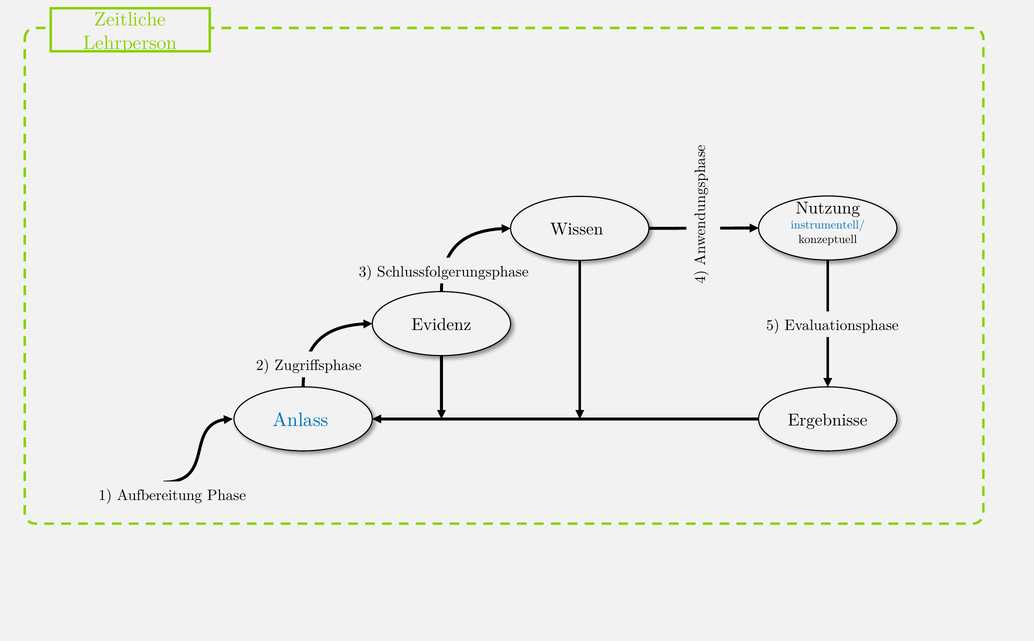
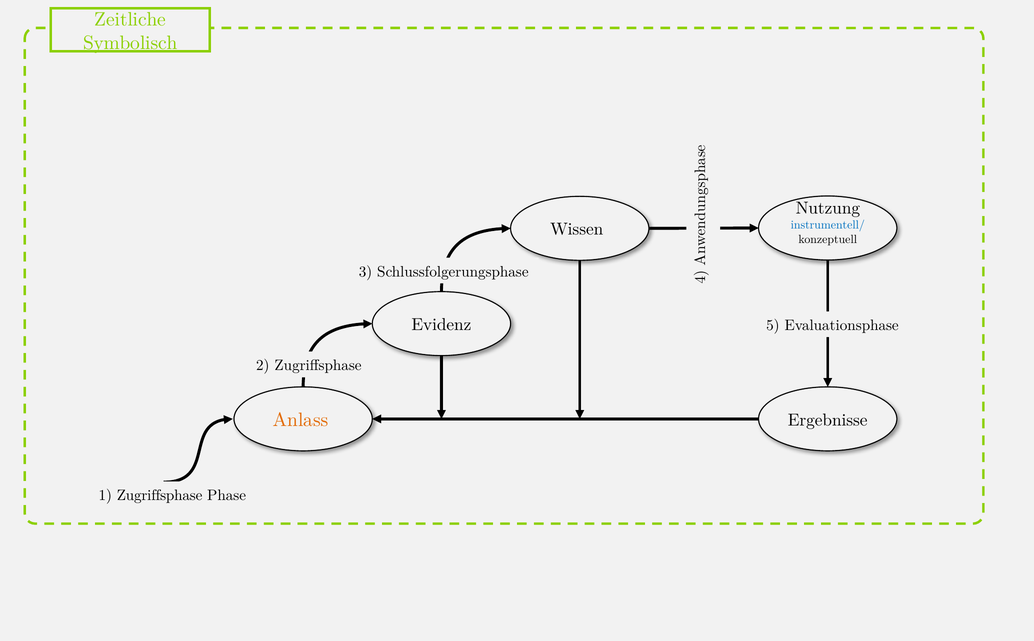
Lehrperson: Lehrperson -> Symbolisch
Anlass colour: blue -> orange
1 Aufbereitung: Aufbereitung -> Zugriffsphase
